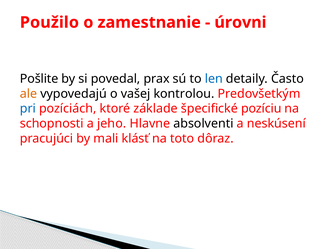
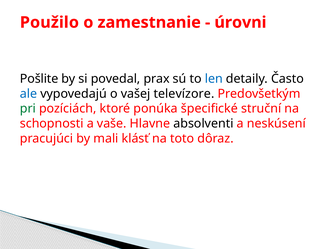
ale colour: orange -> blue
kontrolou: kontrolou -> televízore
pri colour: blue -> green
základe: základe -> ponúka
pozíciu: pozíciu -> struční
jeho: jeho -> vaše
